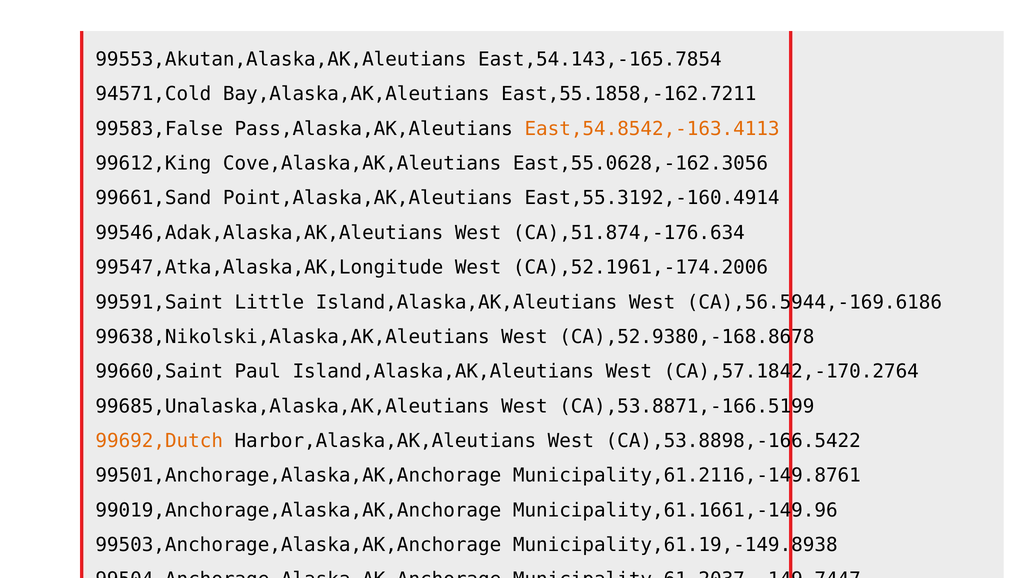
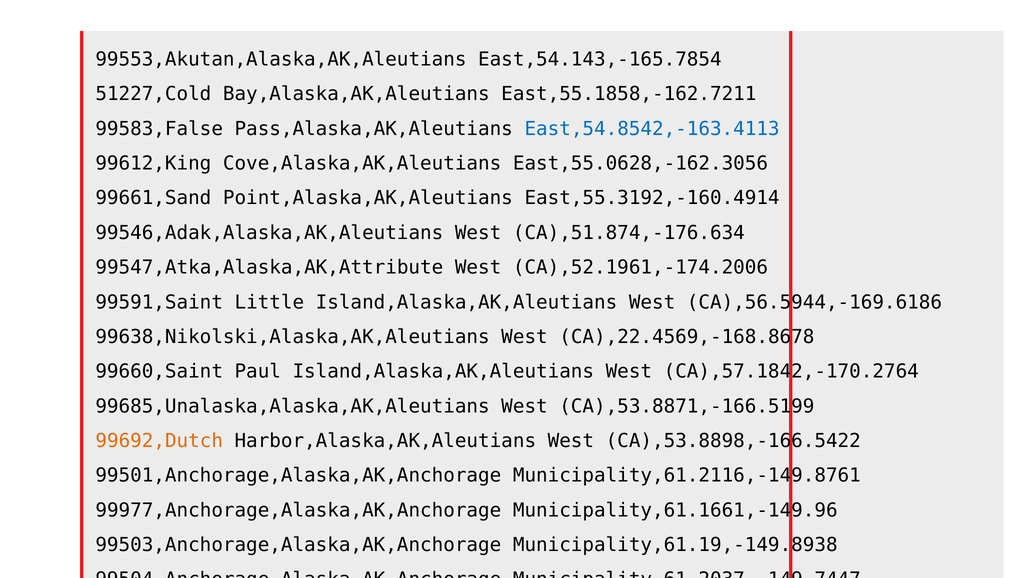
94571,Cold: 94571,Cold -> 51227,Cold
East,54.8542,-163.4113 colour: orange -> blue
99547,Atka,Alaska,AK,Longitude: 99547,Atka,Alaska,AK,Longitude -> 99547,Atka,Alaska,AK,Attribute
CA),52.9380,-168.8678: CA),52.9380,-168.8678 -> CA),22.4569,-168.8678
99019,Anchorage,Alaska,AK,Anchorage: 99019,Anchorage,Alaska,AK,Anchorage -> 99977,Anchorage,Alaska,AK,Anchorage
